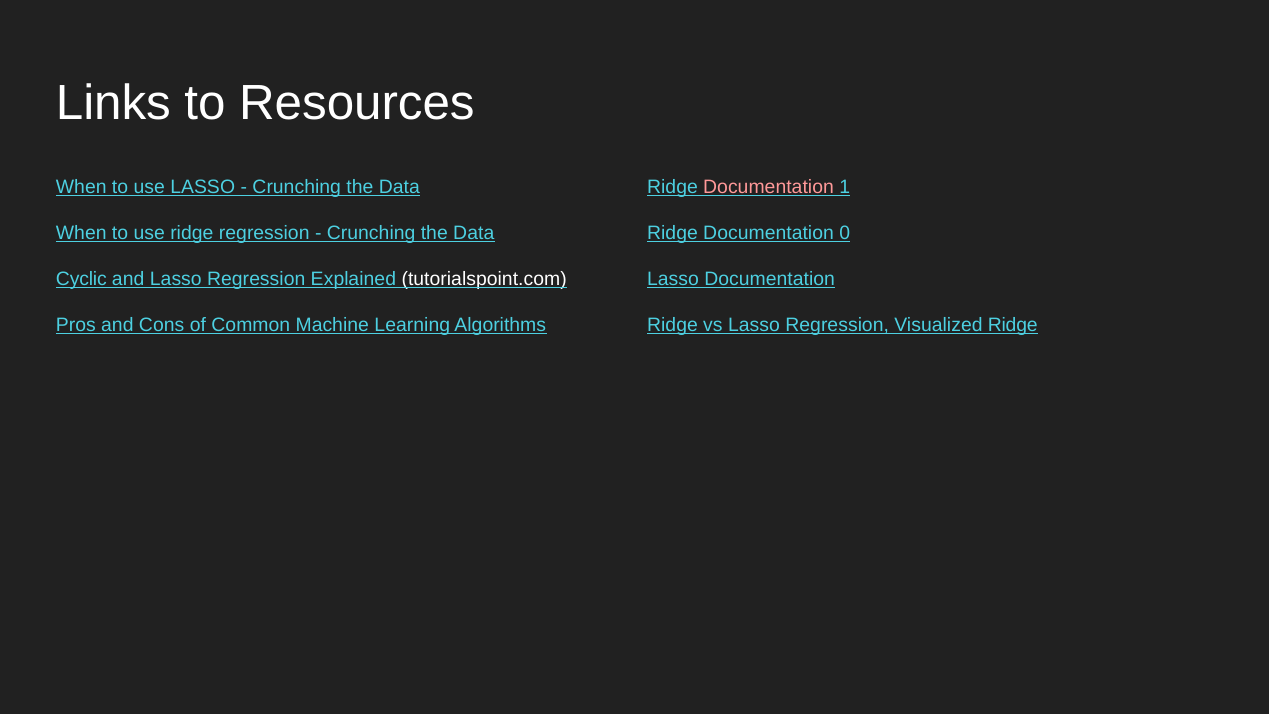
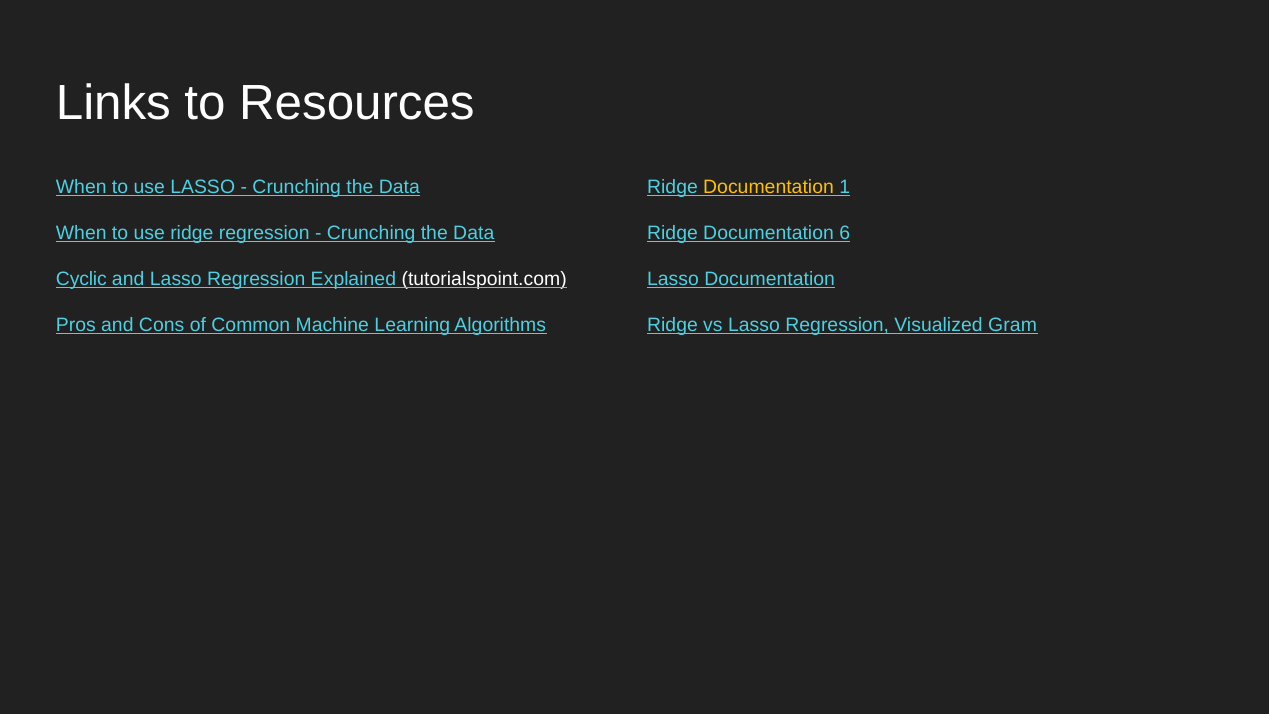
Documentation at (769, 187) colour: pink -> yellow
0: 0 -> 6
Visualized Ridge: Ridge -> Gram
